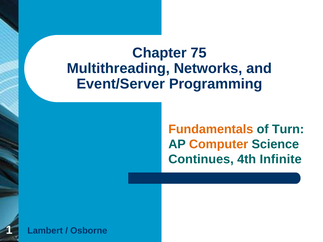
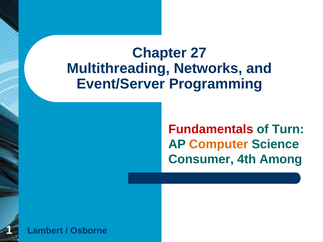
75: 75 -> 27
Fundamentals colour: orange -> red
Continues: Continues -> Consumer
Infinite: Infinite -> Among
